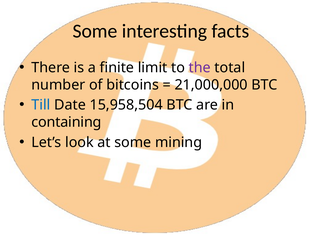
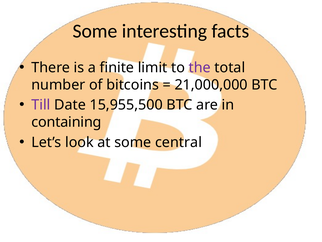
Till colour: blue -> purple
15,958,504: 15,958,504 -> 15,955,500
mining: mining -> central
